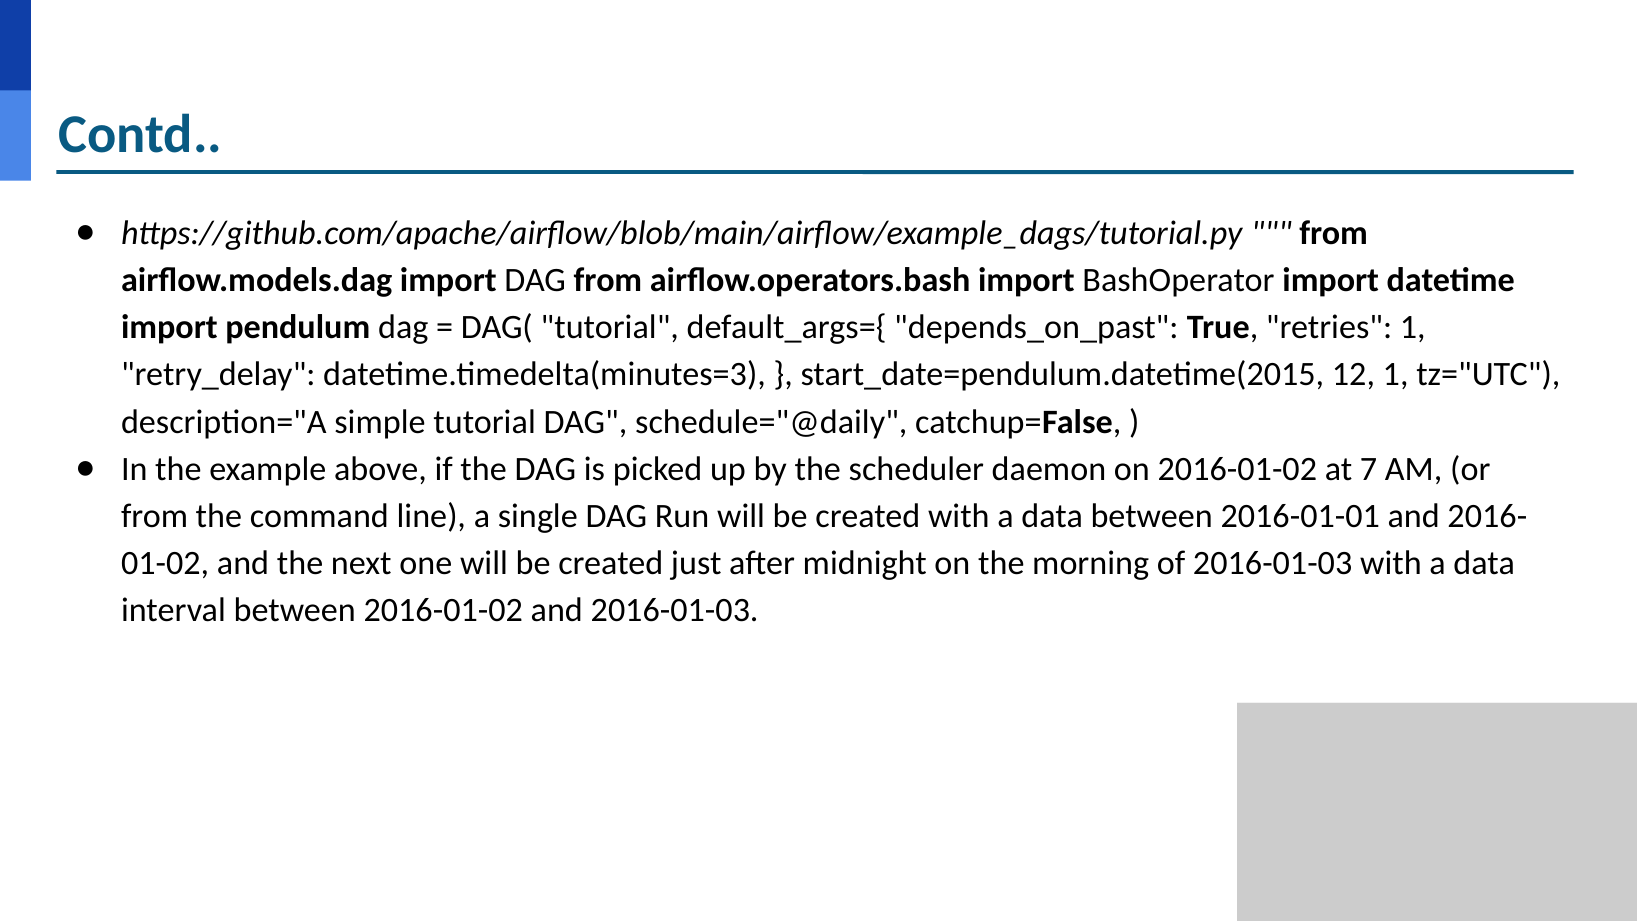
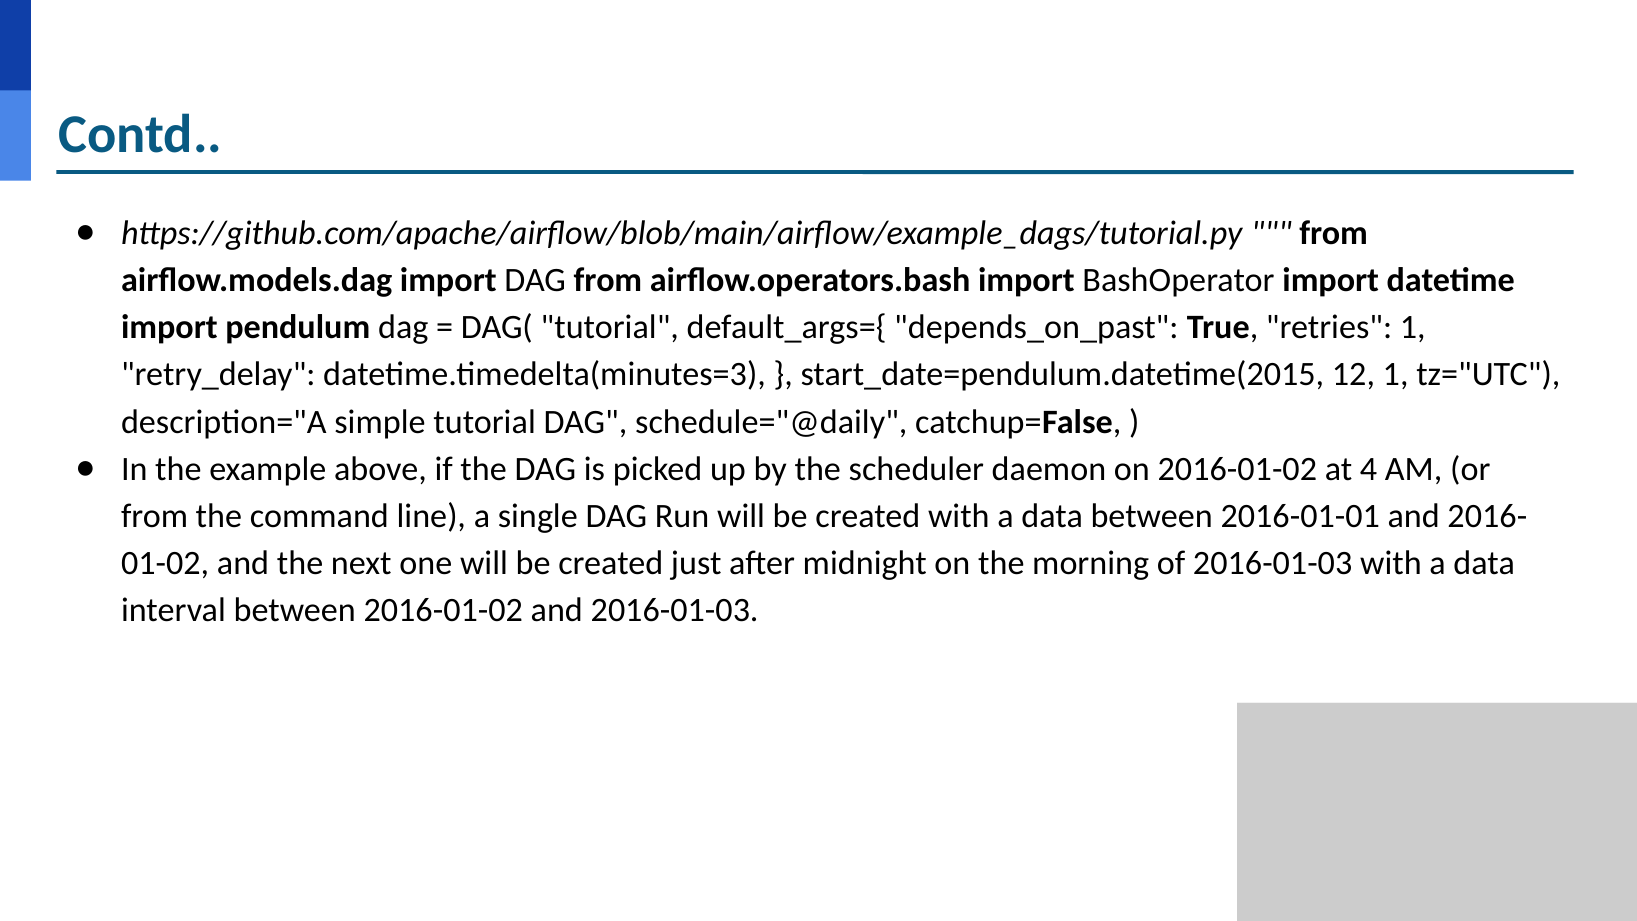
7: 7 -> 4
